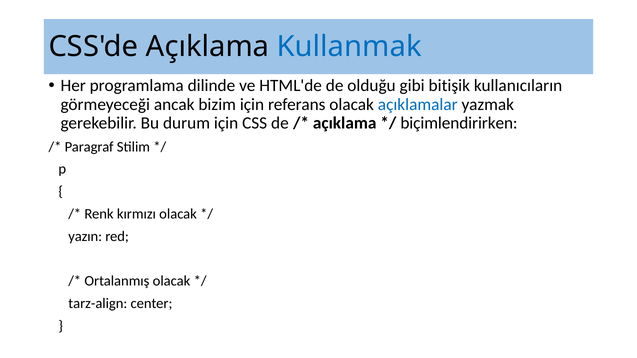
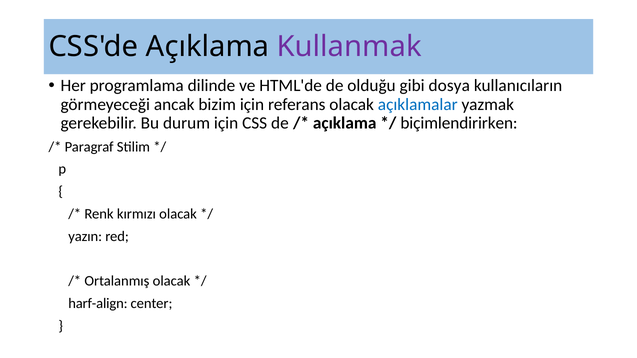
Kullanmak colour: blue -> purple
bitişik: bitişik -> dosya
tarz-align: tarz-align -> harf-align
